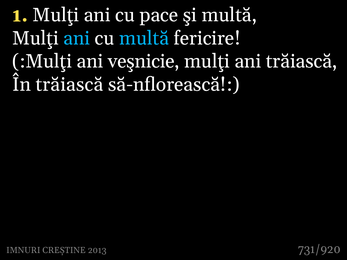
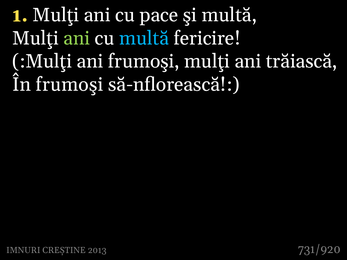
ani at (77, 38) colour: light blue -> light green
ani veşnicie: veşnicie -> frumoşi
În trăiască: trăiască -> frumoşi
